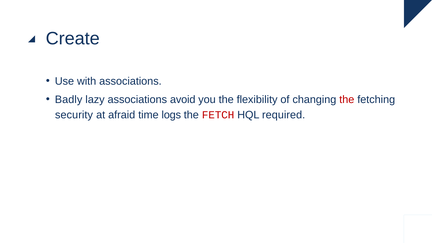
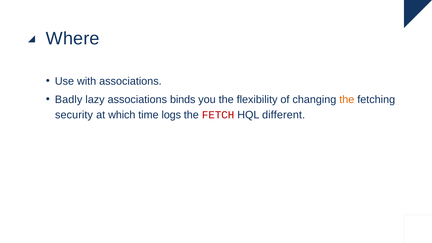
Create: Create -> Where
avoid: avoid -> binds
the at (347, 100) colour: red -> orange
afraid: afraid -> which
required: required -> different
